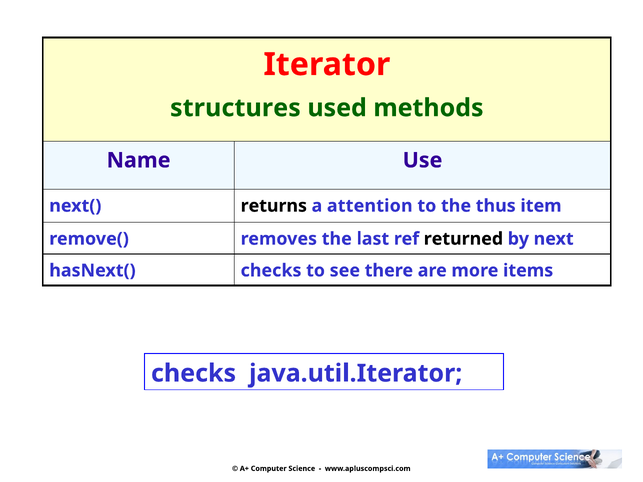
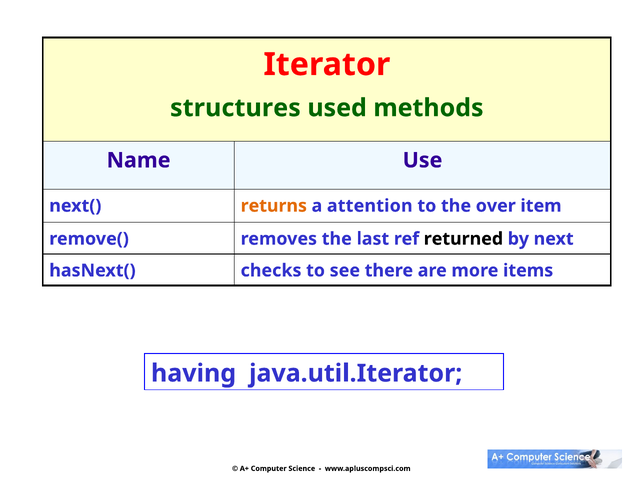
returns colour: black -> orange
thus: thus -> over
checks at (194, 374): checks -> having
